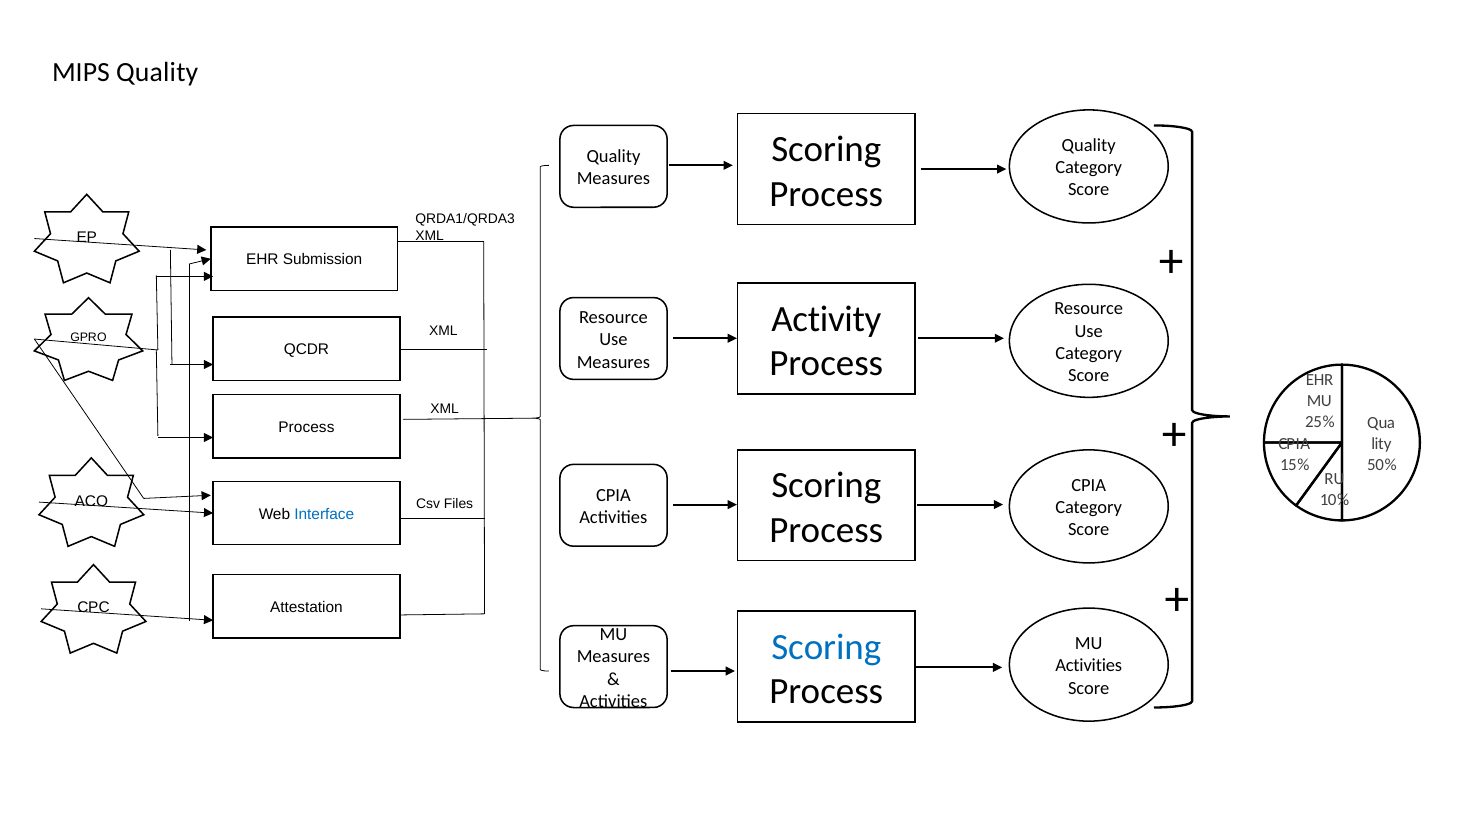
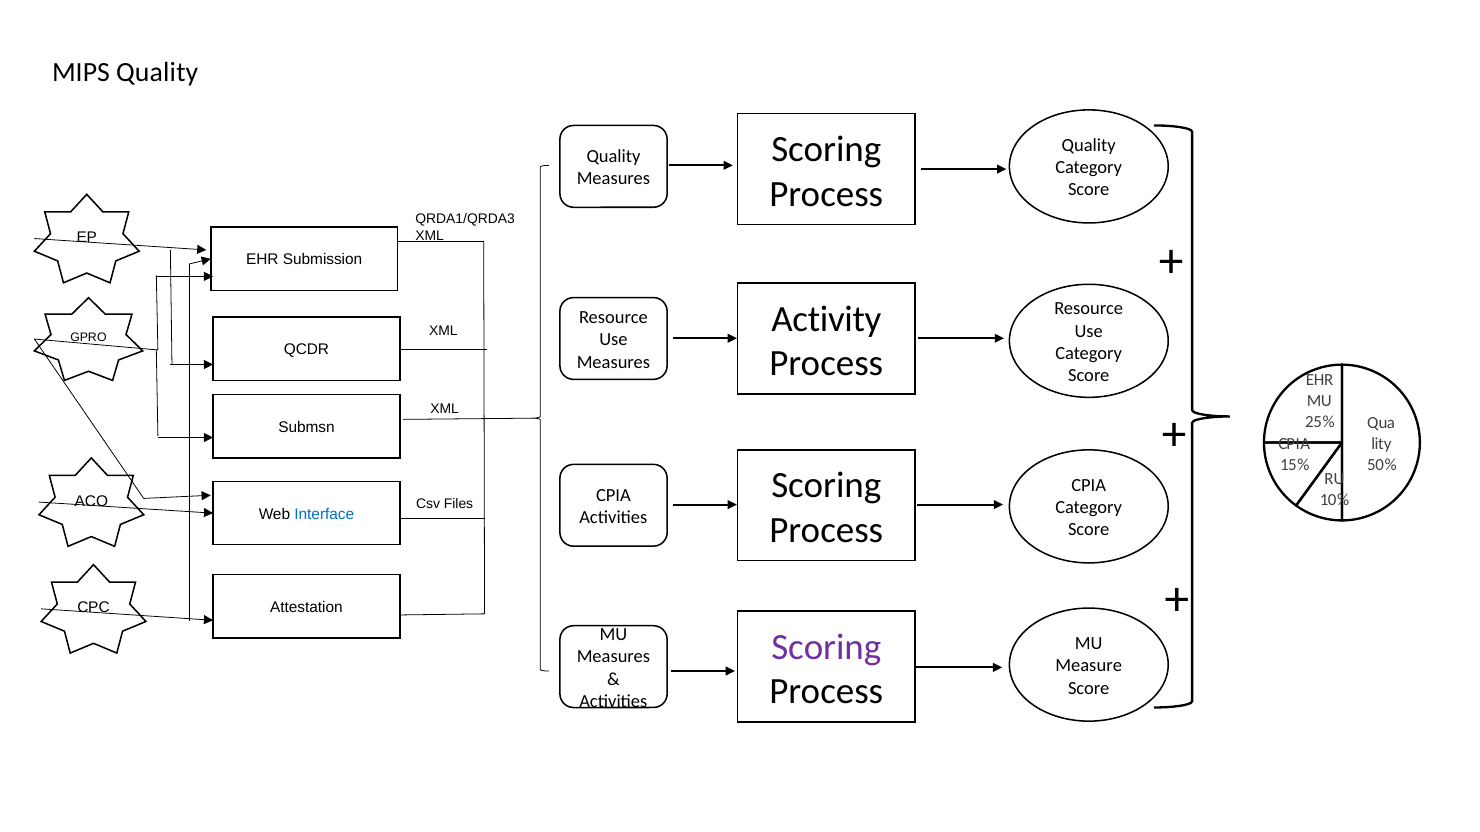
Process at (306, 428): Process -> Submsn
Scoring at (826, 647) colour: blue -> purple
Activities at (1089, 666): Activities -> Measure
